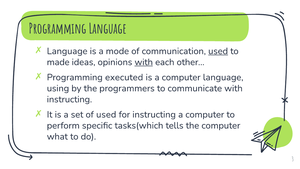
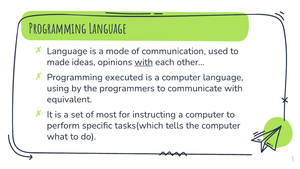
used at (218, 51) underline: present -> none
instructing at (69, 99): instructing -> equivalent
of used: used -> most
